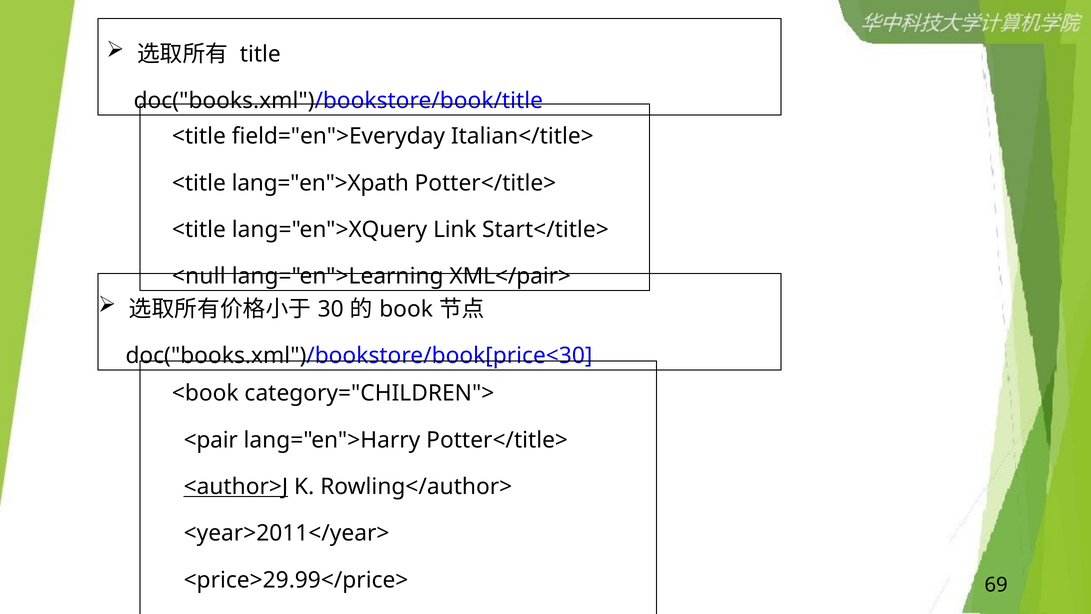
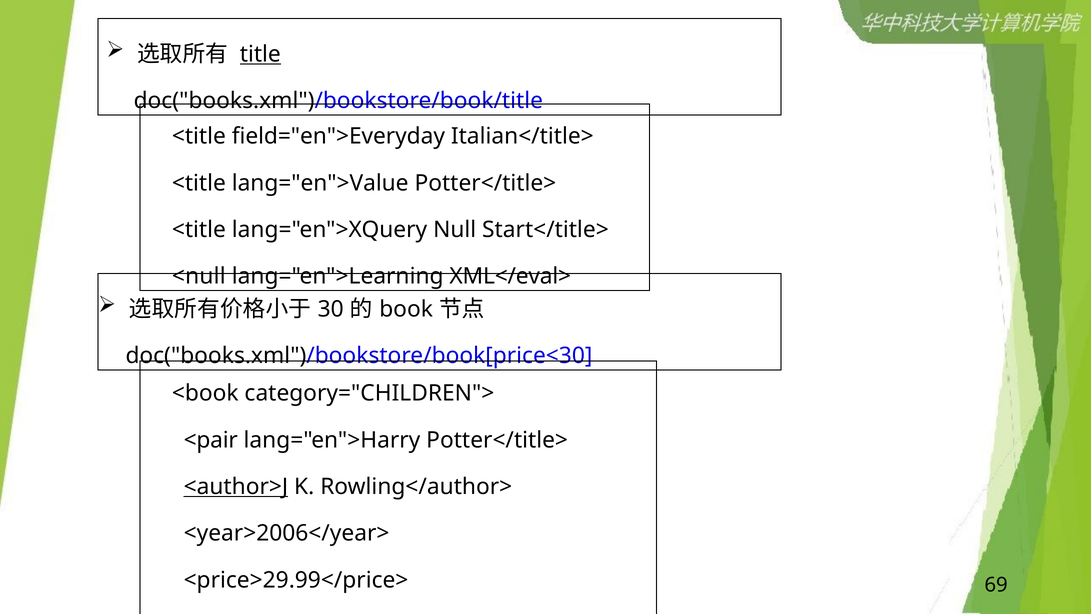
title underline: none -> present
lang="en">Xpath: lang="en">Xpath -> lang="en">Value
Link: Link -> Null
XML</pair>: XML</pair> -> XML</eval>
<year>2011</year>: <year>2011</year> -> <year>2006</year>
